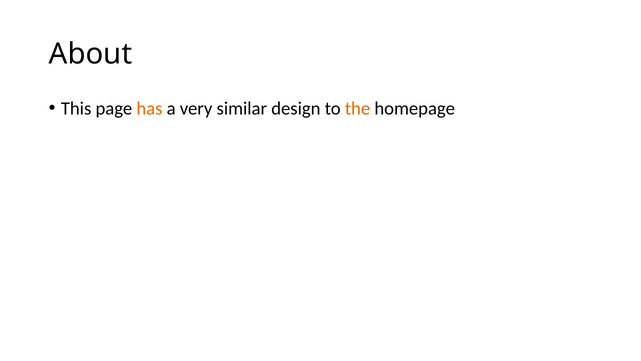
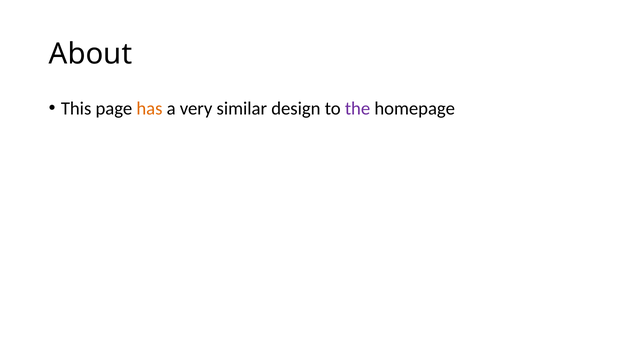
the colour: orange -> purple
